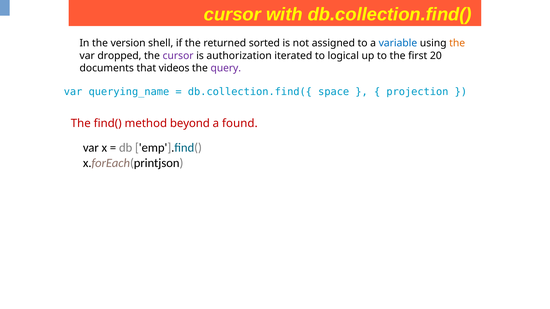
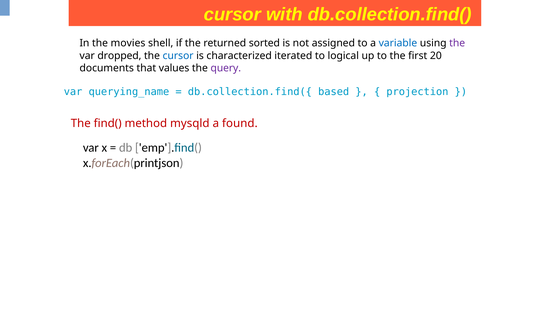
version: version -> movies
the at (457, 43) colour: orange -> purple
cursor at (178, 56) colour: purple -> blue
authorization: authorization -> characterized
videos: videos -> values
space: space -> based
beyond: beyond -> mysqld
